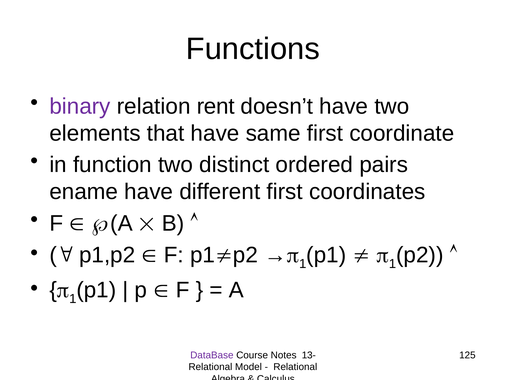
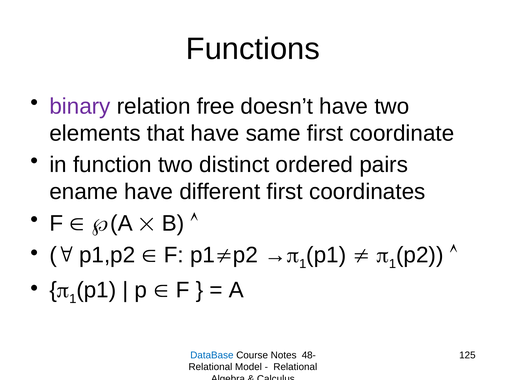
rent: rent -> free
DataBase colour: purple -> blue
13-: 13- -> 48-
